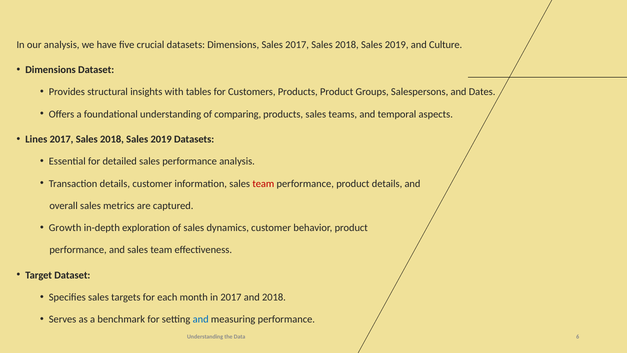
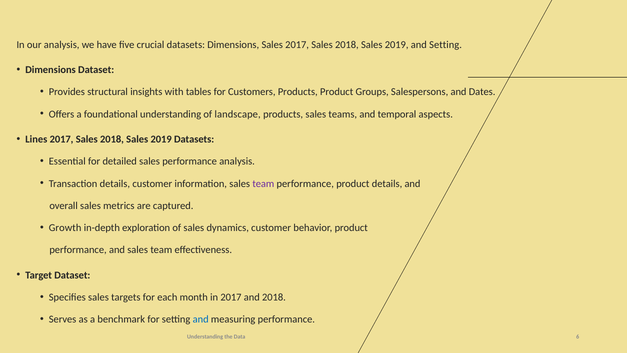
and Culture: Culture -> Setting
comparing: comparing -> landscape
team at (263, 183) colour: red -> purple
